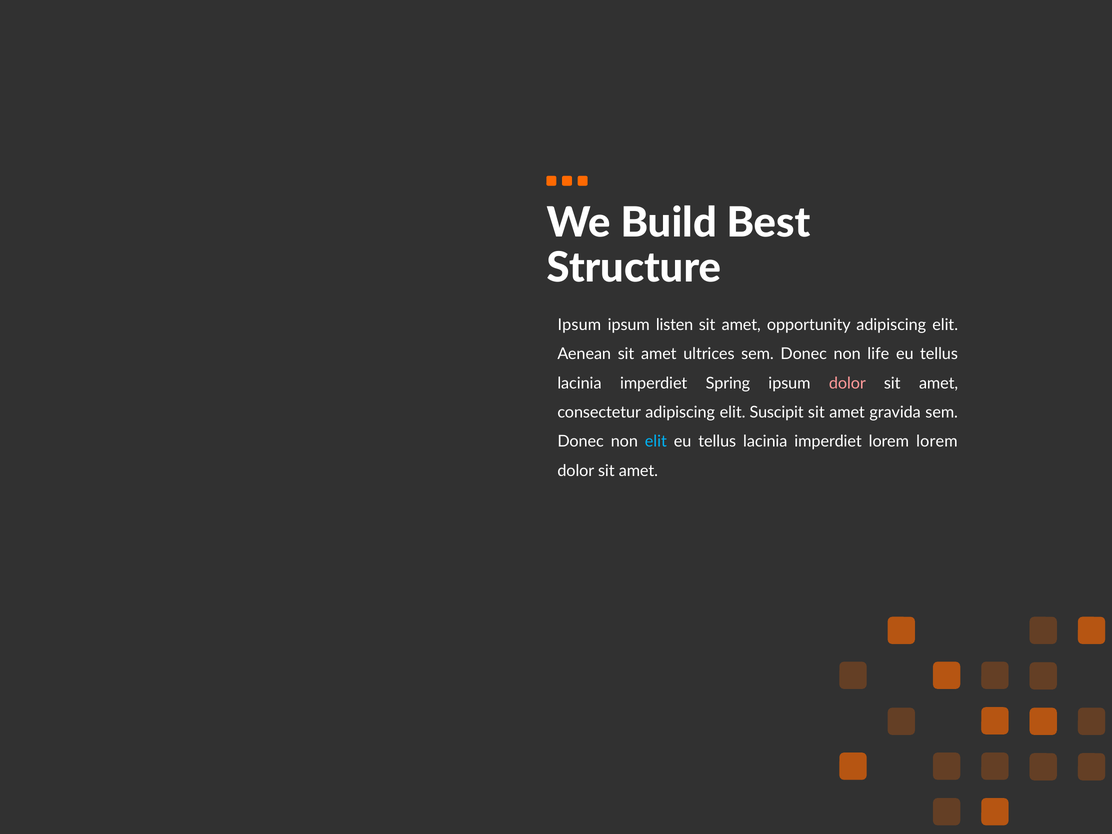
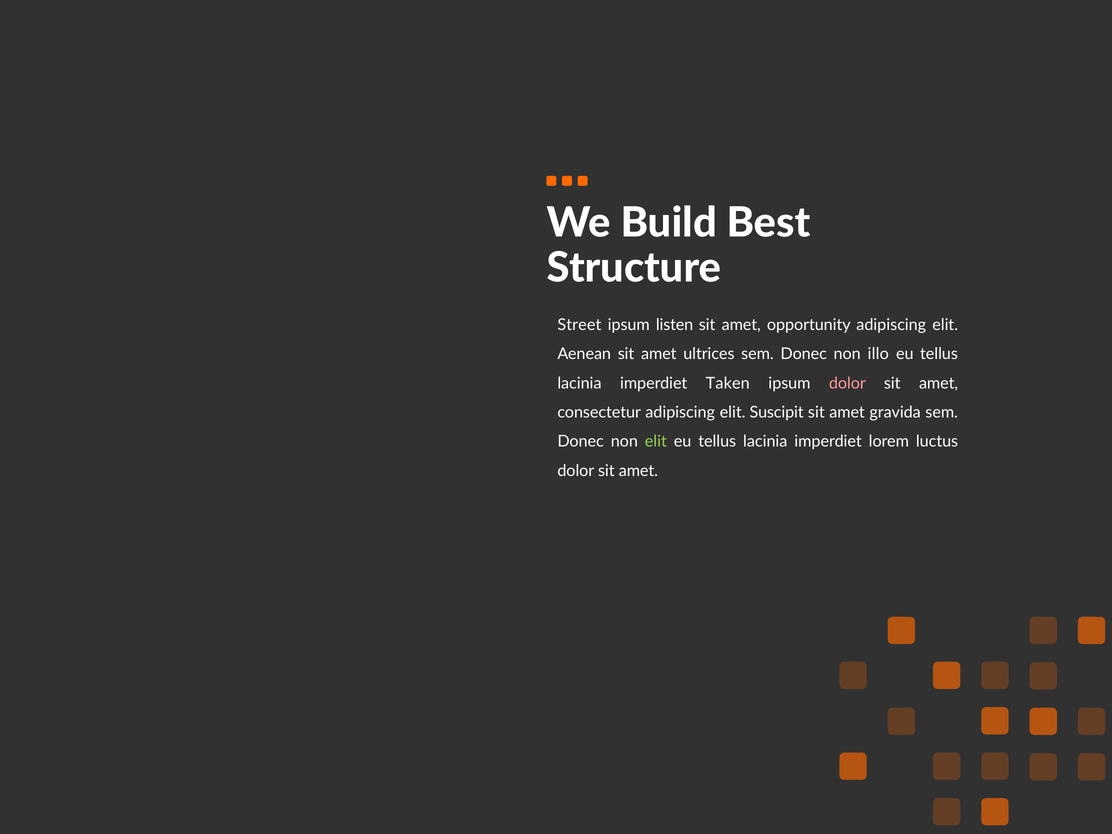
Ipsum at (579, 325): Ipsum -> Street
life: life -> illo
Spring: Spring -> Taken
elit at (656, 442) colour: light blue -> light green
lorem lorem: lorem -> luctus
